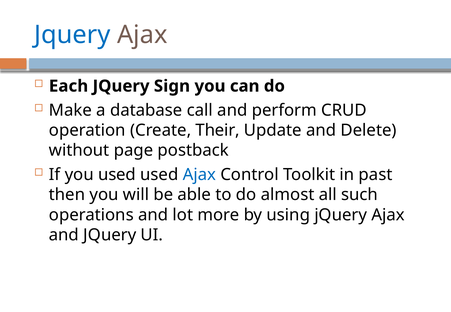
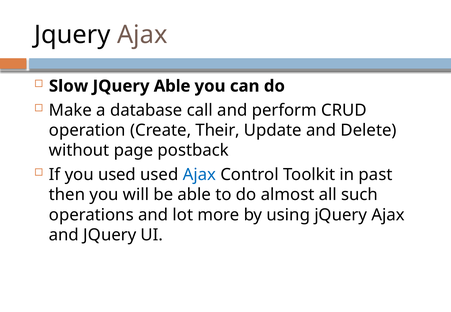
Jquery at (72, 35) colour: blue -> black
Each: Each -> Slow
JQuery Sign: Sign -> Able
